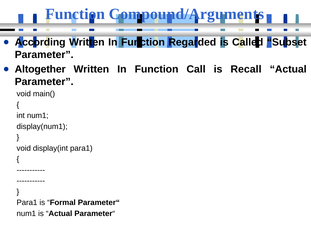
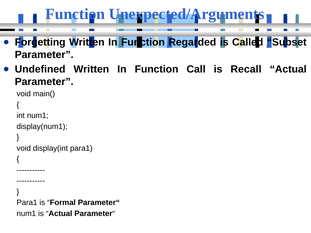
Compound/Arguments: Compound/Arguments -> Unexpected/Arguments
According: According -> Forgetting
Altogether: Altogether -> Undefined
